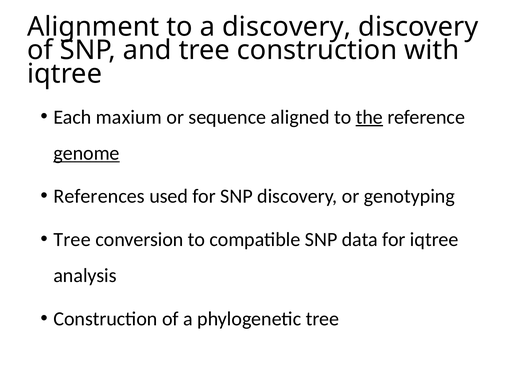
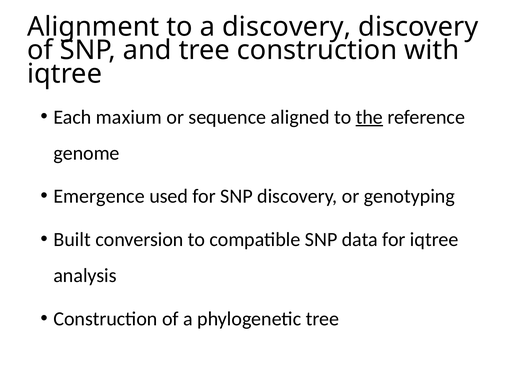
genome underline: present -> none
References: References -> Emergence
Tree at (72, 239): Tree -> Built
